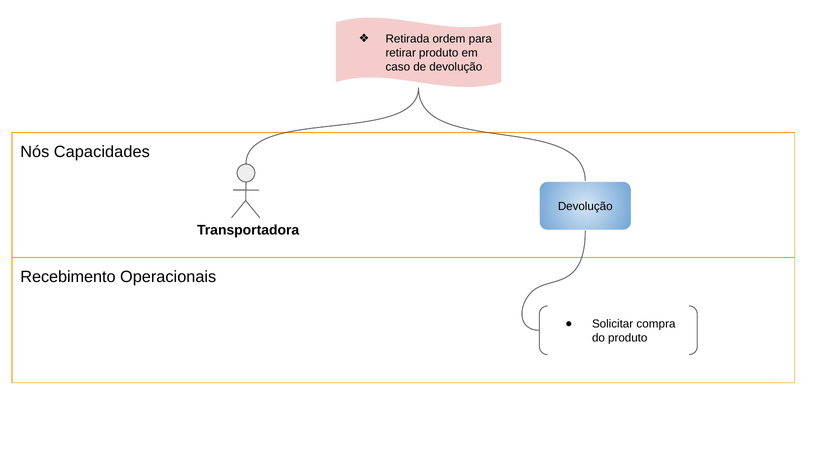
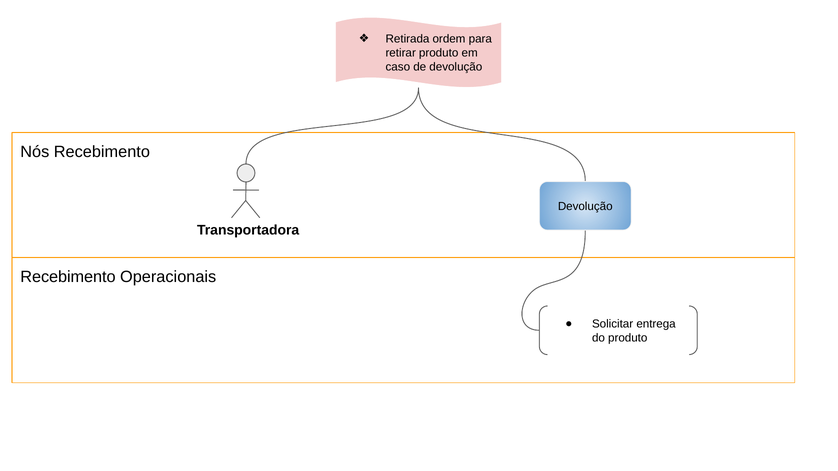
Nós Capacidades: Capacidades -> Recebimento
compra: compra -> entrega
